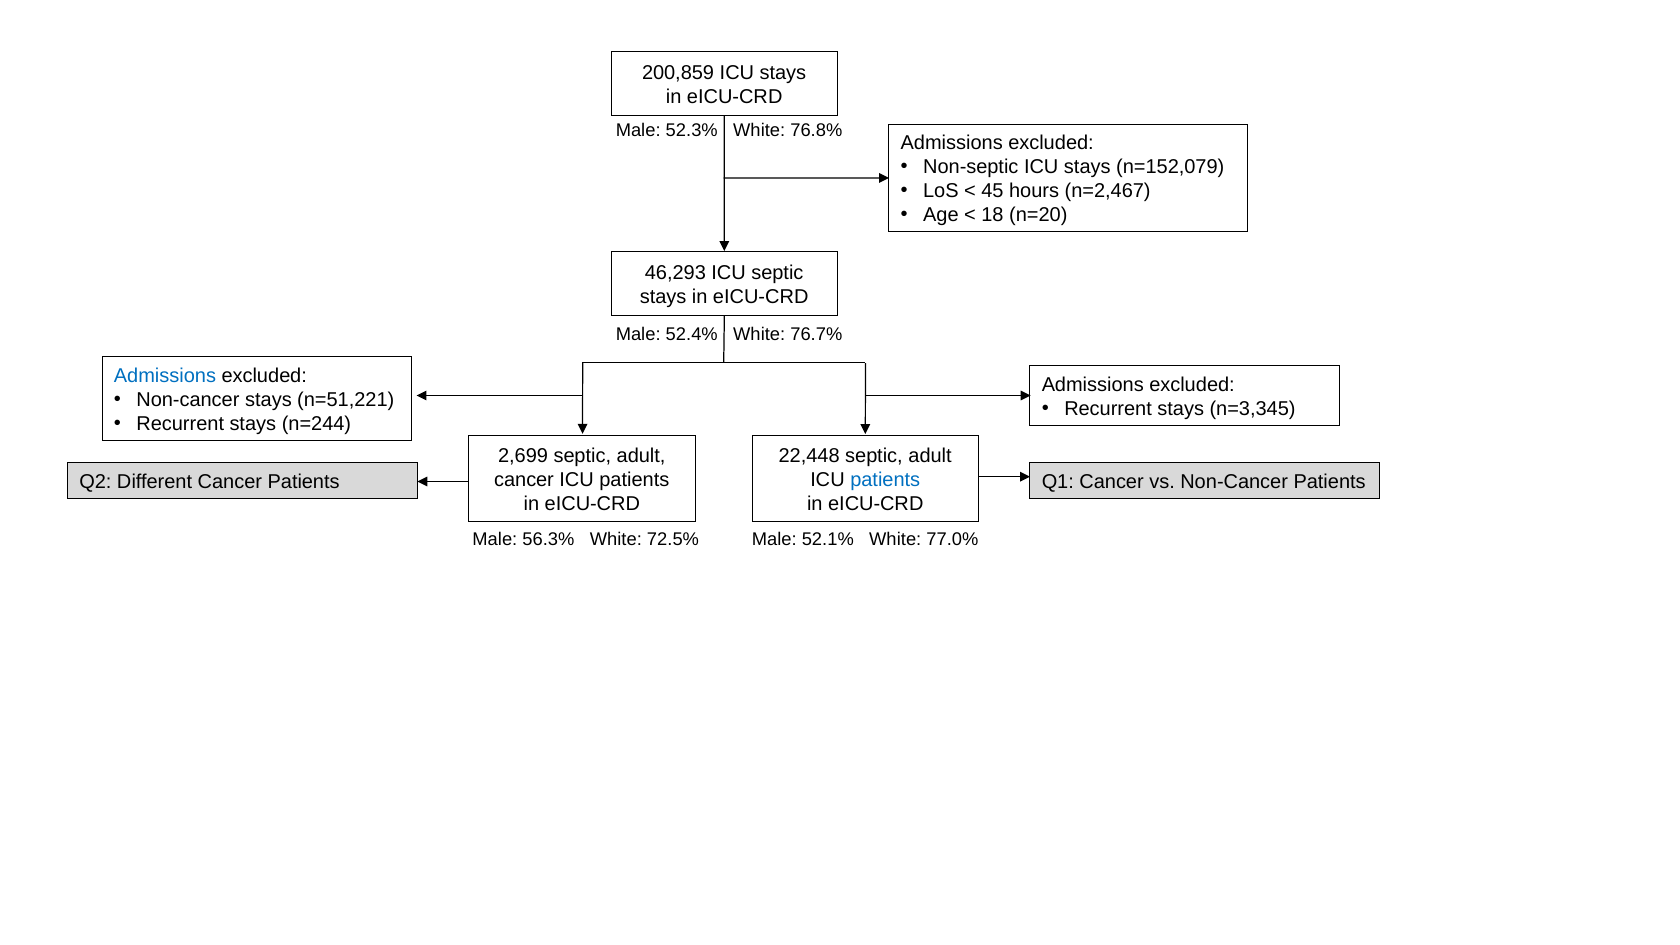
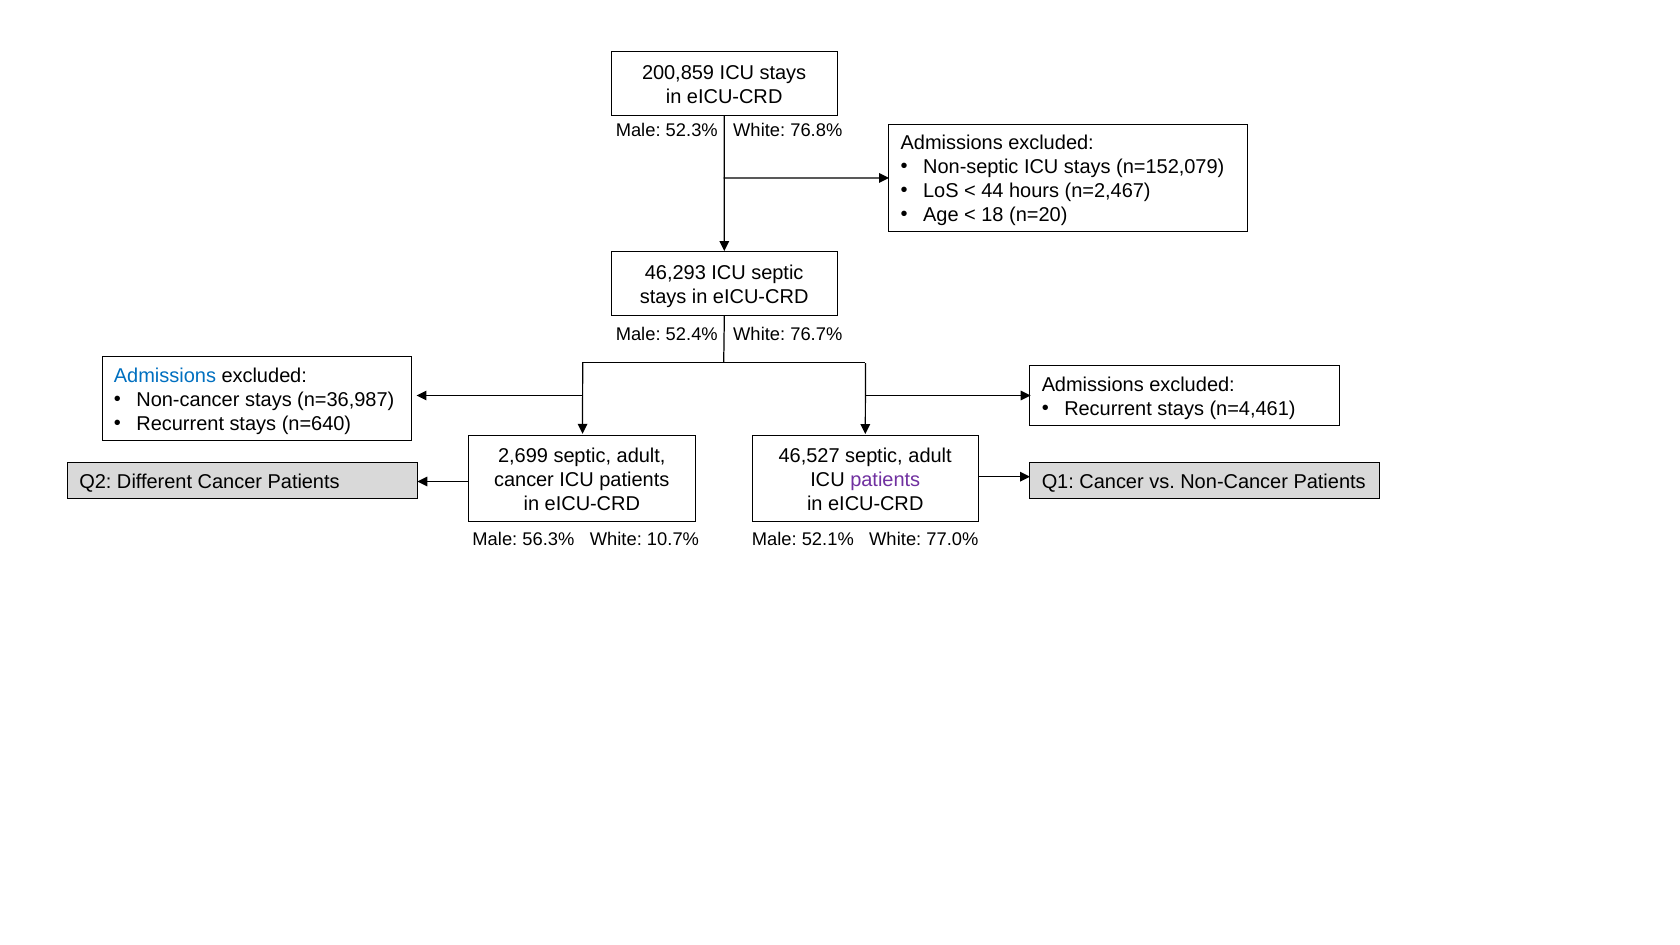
45: 45 -> 44
n=51,221: n=51,221 -> n=36,987
n=3,345: n=3,345 -> n=4,461
n=244: n=244 -> n=640
22,448: 22,448 -> 46,527
patients at (885, 480) colour: blue -> purple
72.5%: 72.5% -> 10.7%
